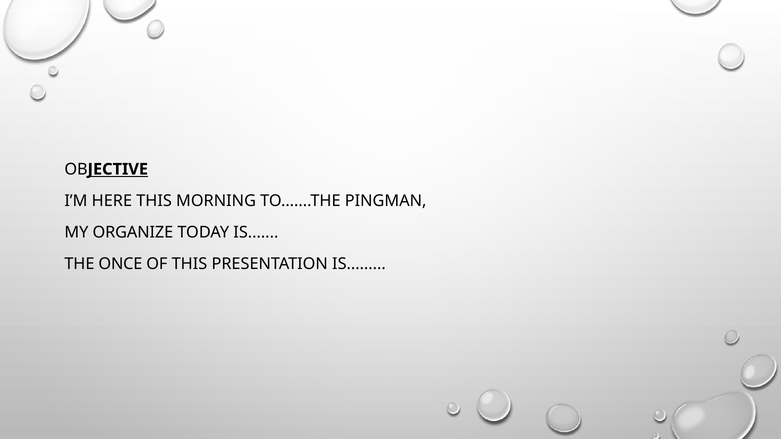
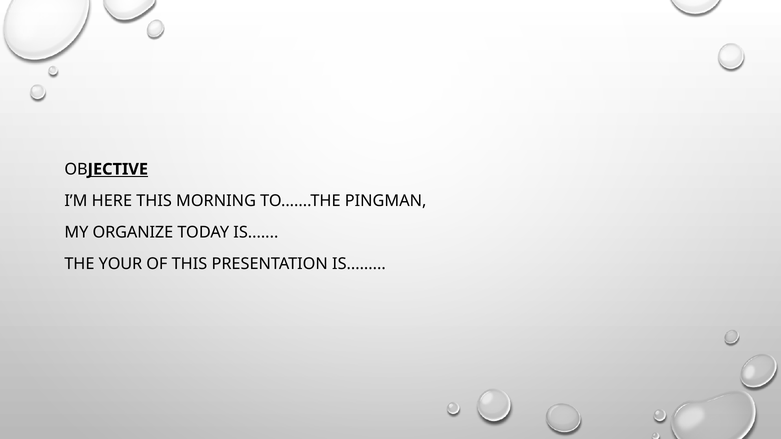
ONCE: ONCE -> YOUR
